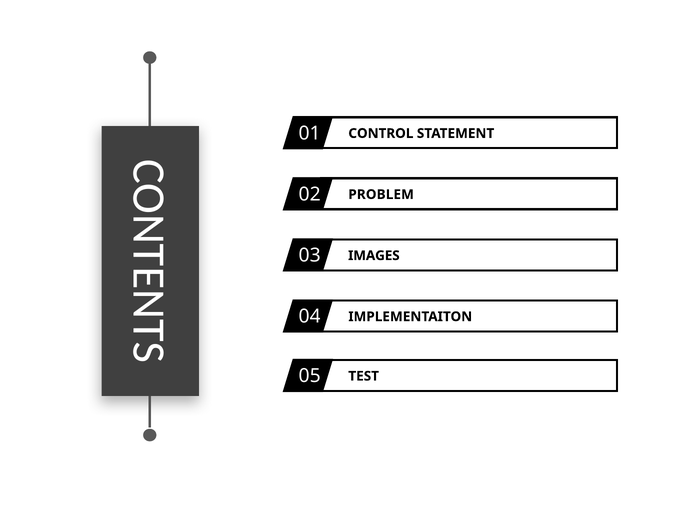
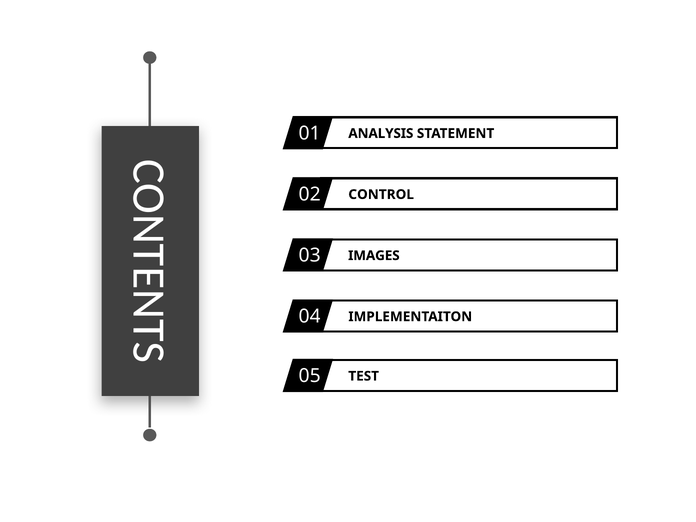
CONTROL: CONTROL -> ANALYSIS
PROBLEM: PROBLEM -> CONTROL
